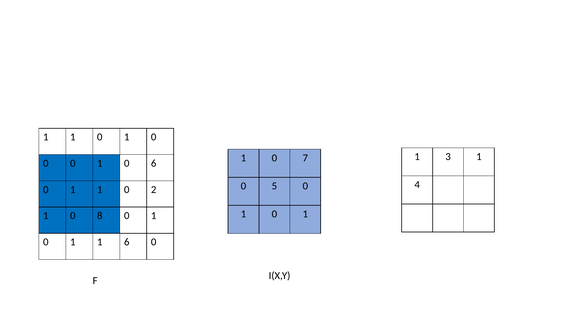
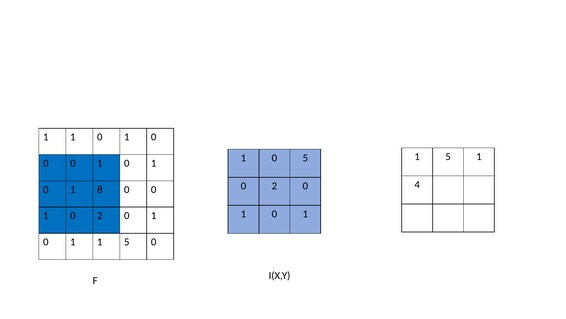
3 at (448, 156): 3 -> 5
0 7: 7 -> 5
6 at (154, 163): 6 -> 1
5 at (274, 186): 5 -> 2
1 at (100, 189): 1 -> 8
2 at (154, 189): 2 -> 0
1 0 8: 8 -> 2
1 1 6: 6 -> 5
